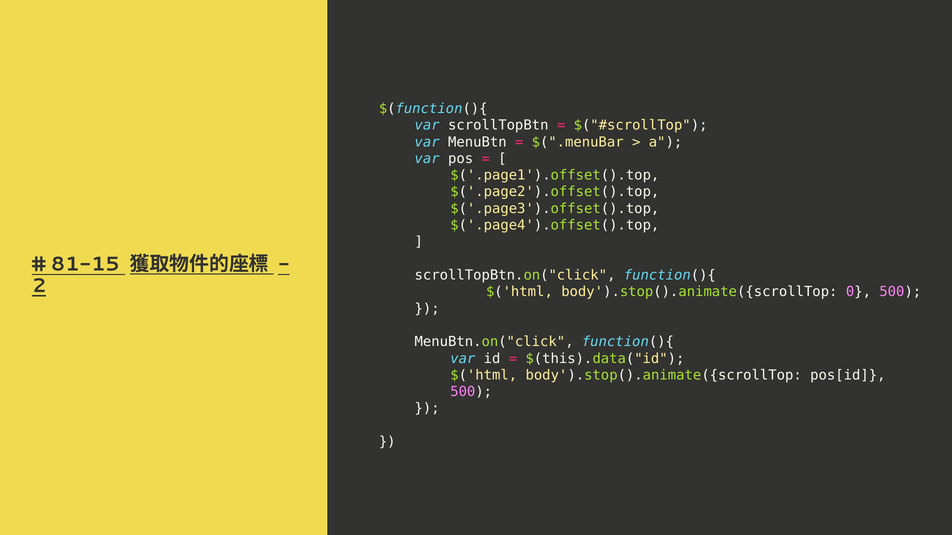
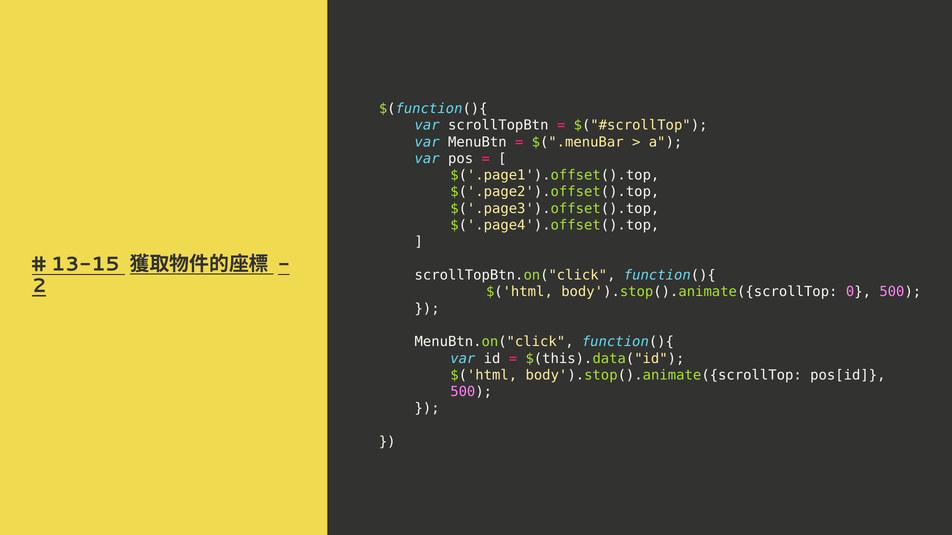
81-15: 81-15 -> 13-15
